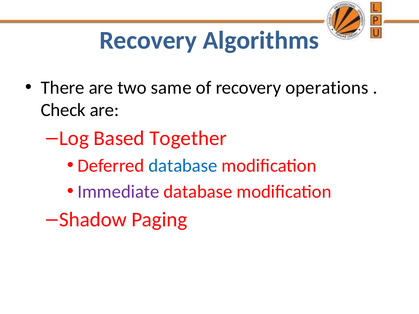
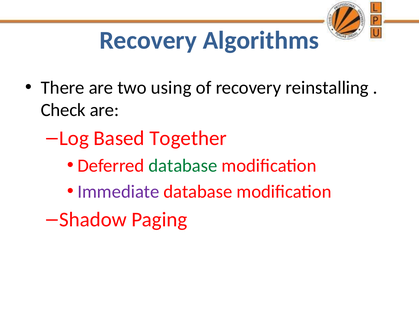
same: same -> using
operations: operations -> reinstalling
database at (183, 166) colour: blue -> green
